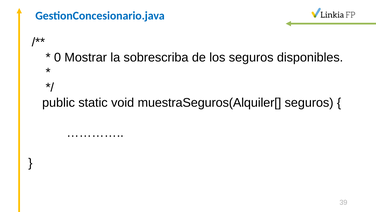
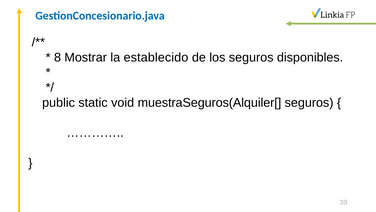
0: 0 -> 8
sobrescriba: sobrescriba -> establecido
